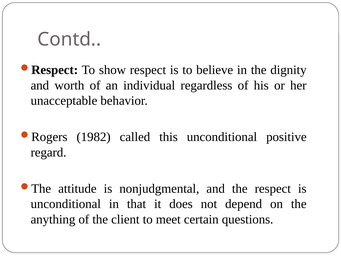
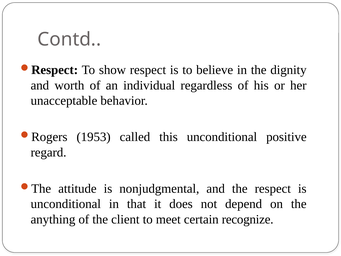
1982: 1982 -> 1953
questions: questions -> recognize
